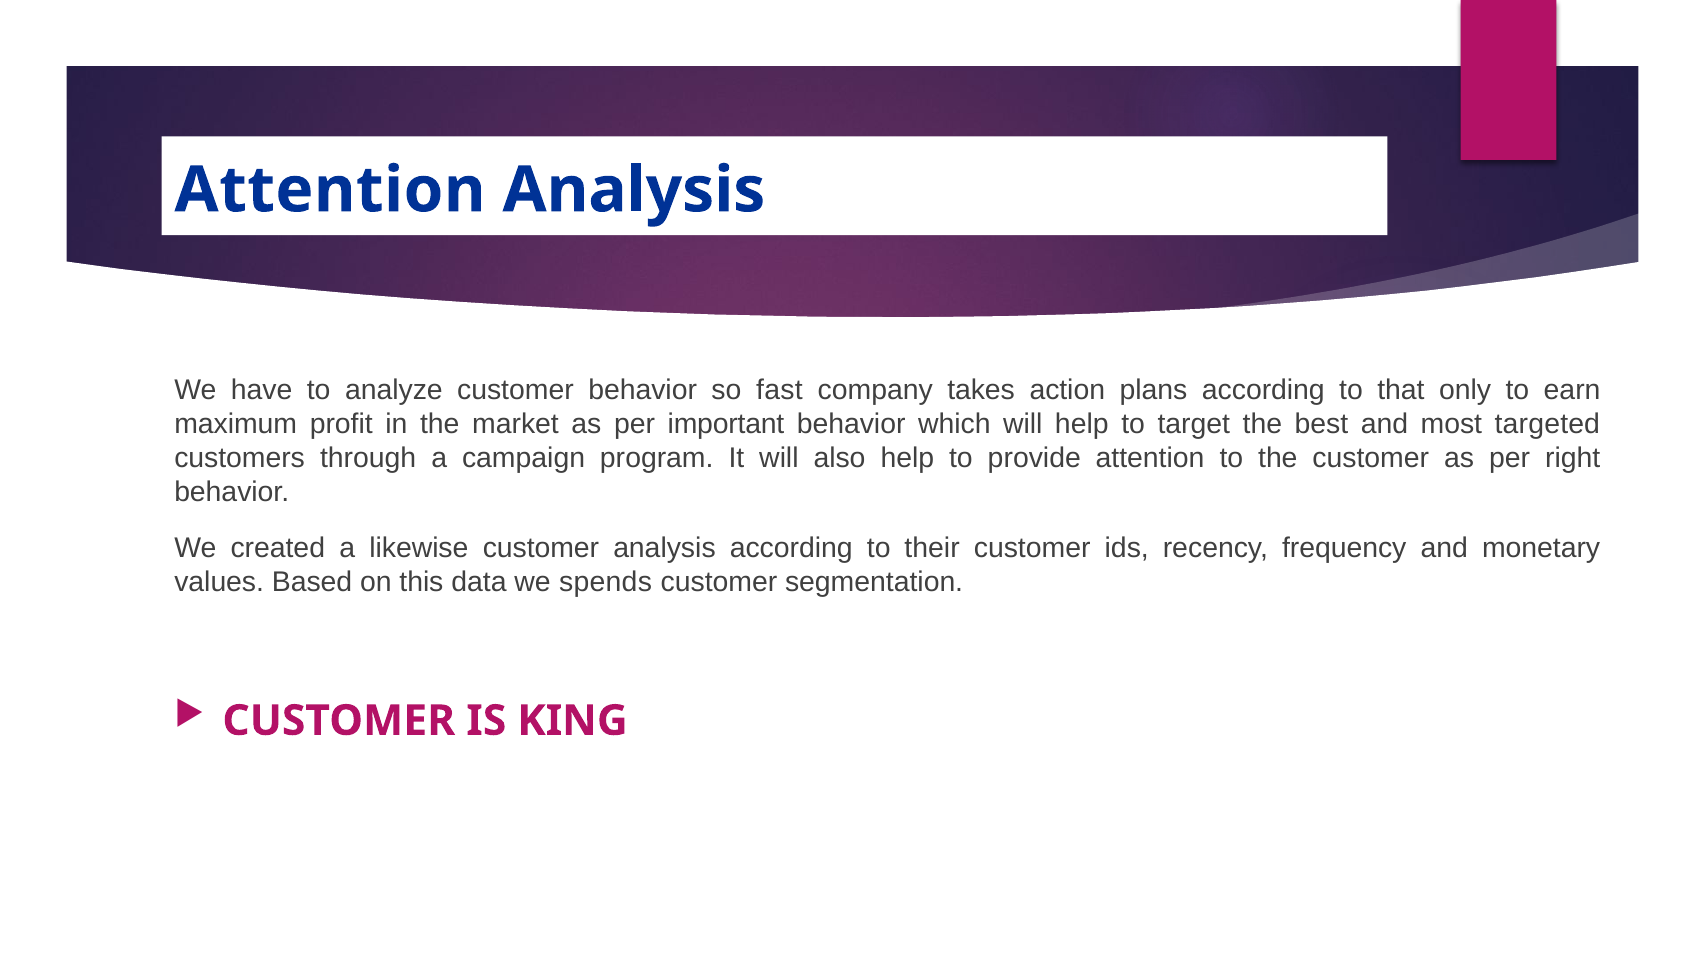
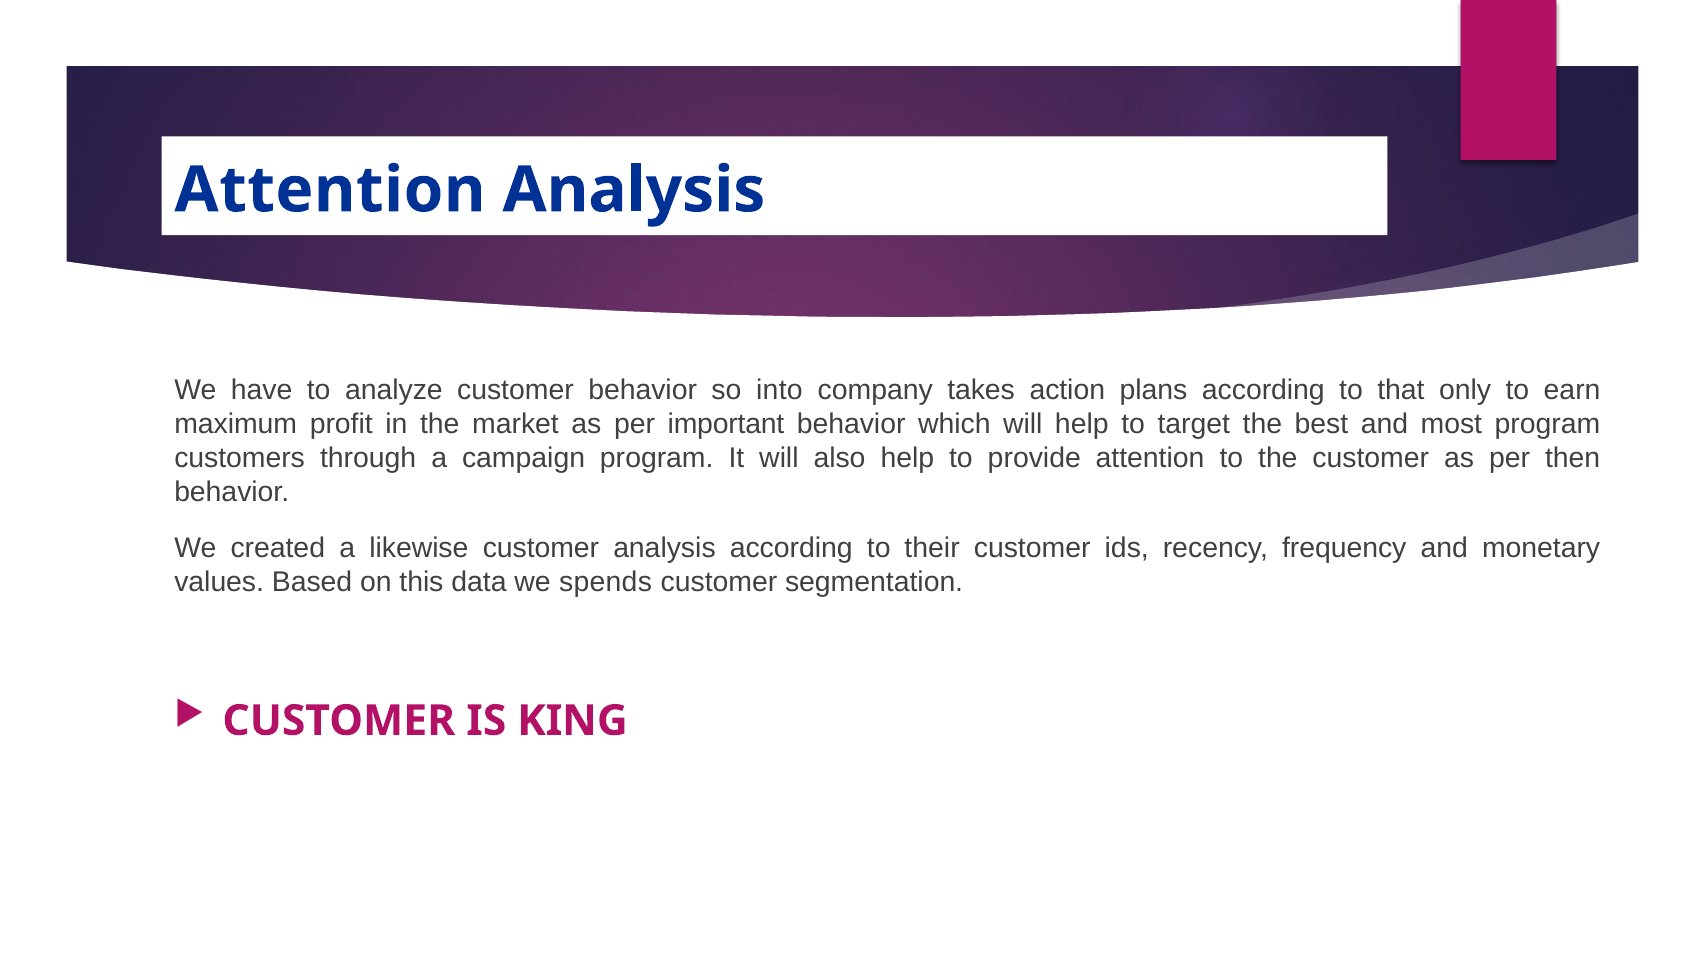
fast: fast -> into
most targeted: targeted -> program
right: right -> then
